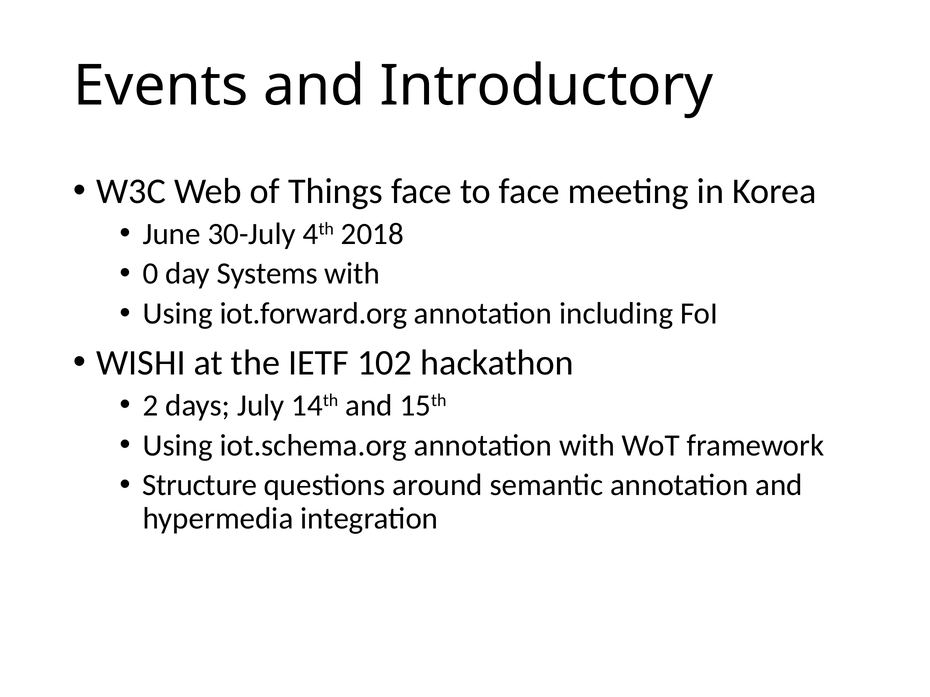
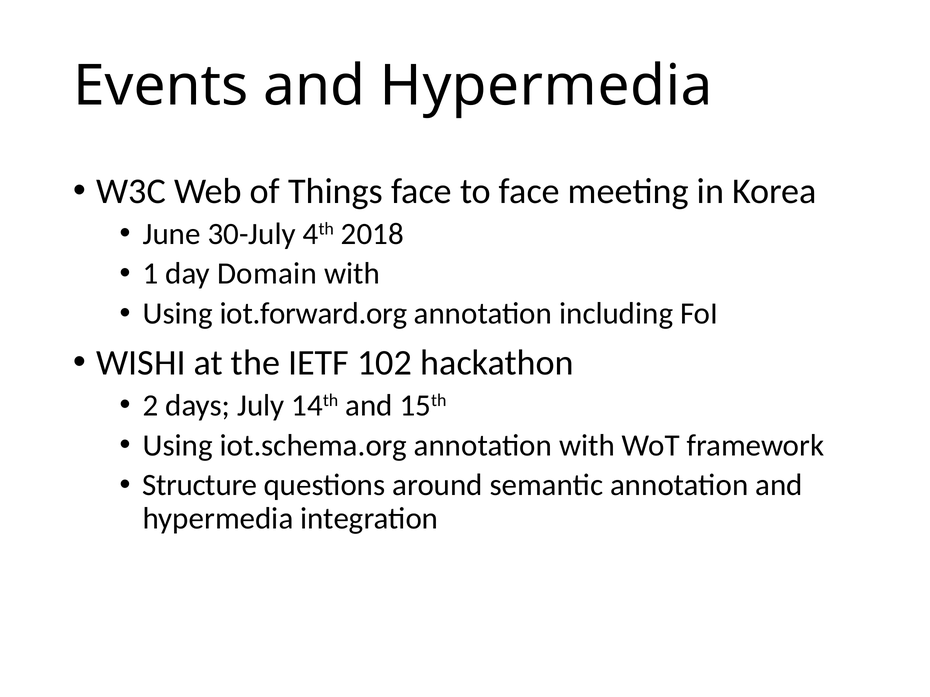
Events and Introductory: Introductory -> Hypermedia
0: 0 -> 1
Systems: Systems -> Domain
